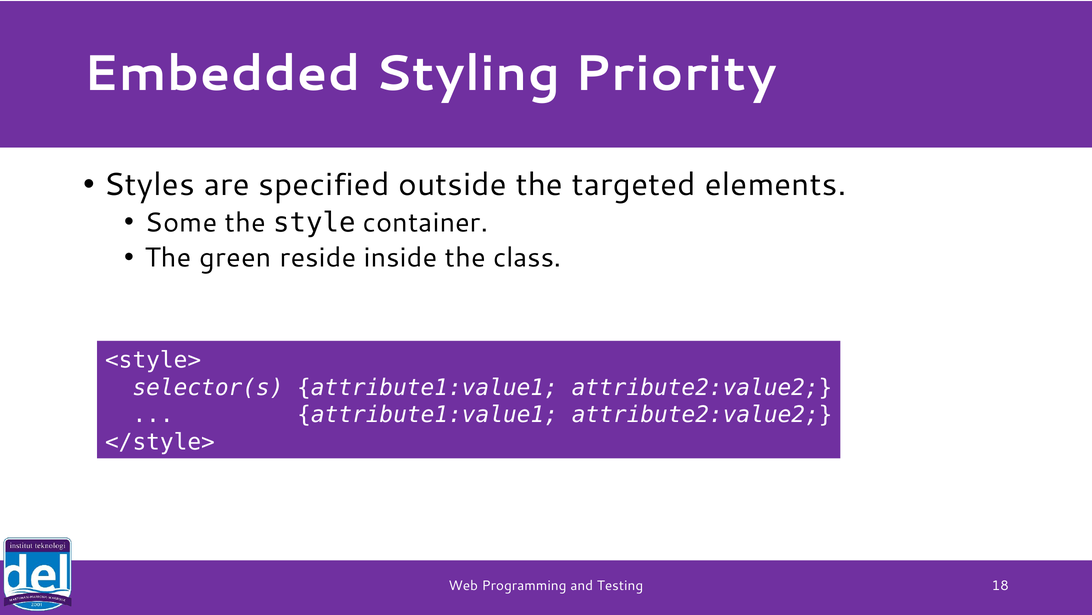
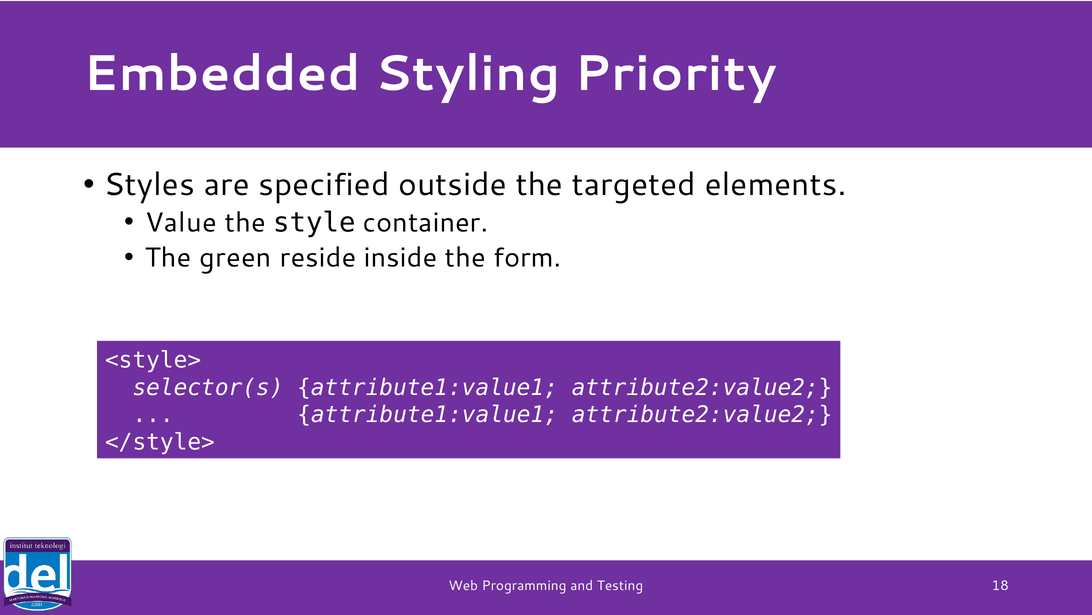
Some: Some -> Value
class: class -> form
